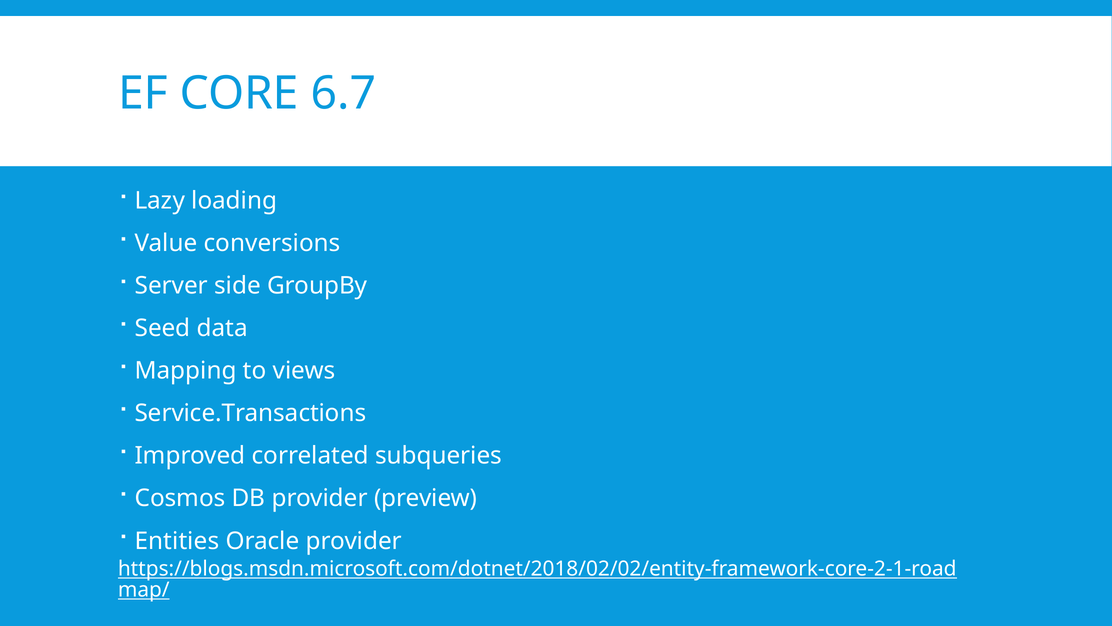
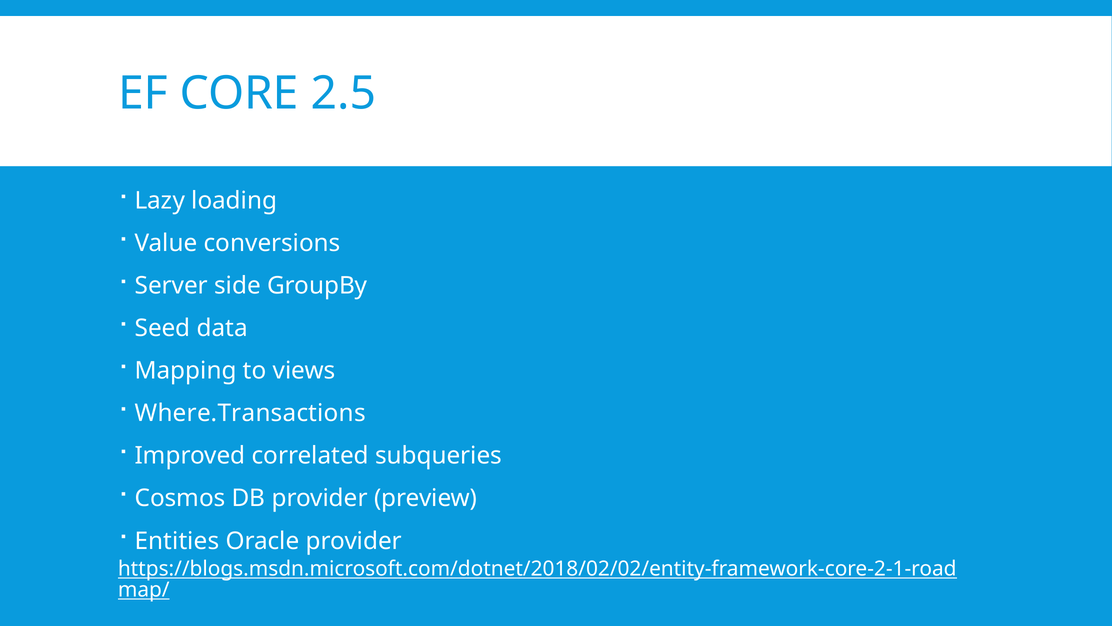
6.7: 6.7 -> 2.5
Service.Transactions: Service.Transactions -> Where.Transactions
